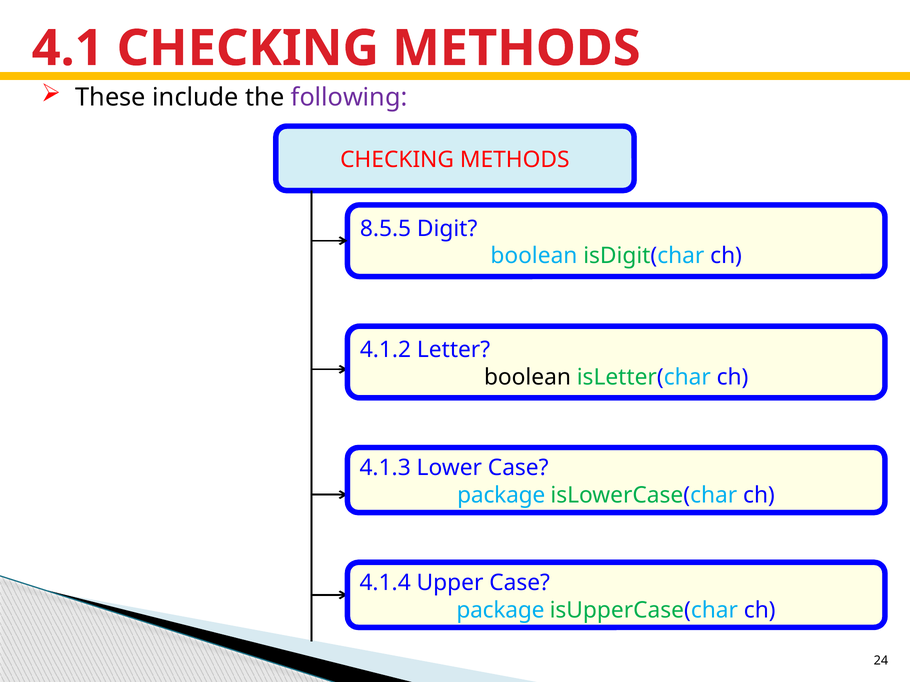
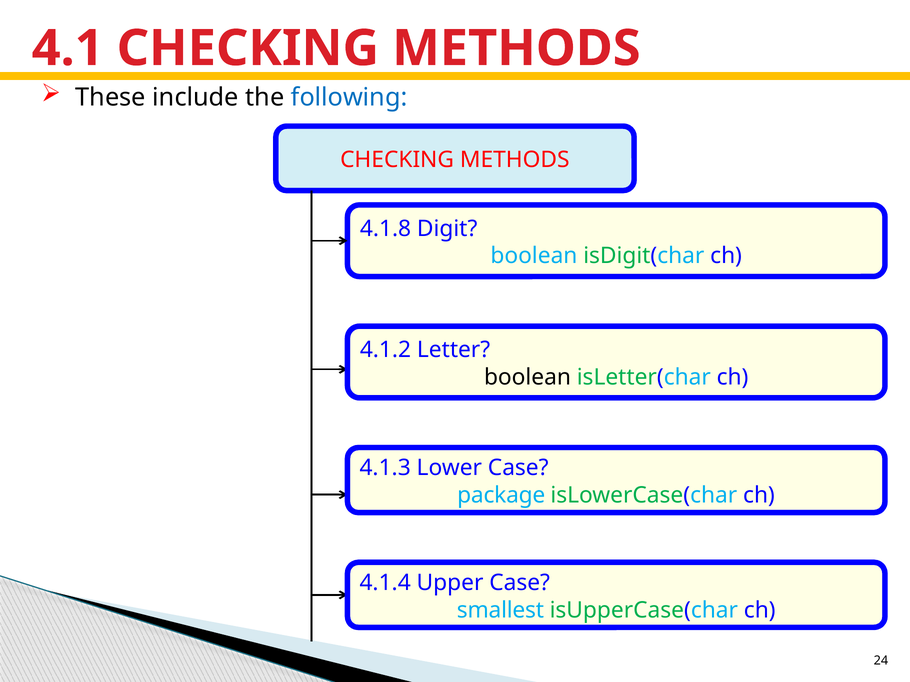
following colour: purple -> blue
8.5.5: 8.5.5 -> 4.1.8
package at (500, 611): package -> smallest
